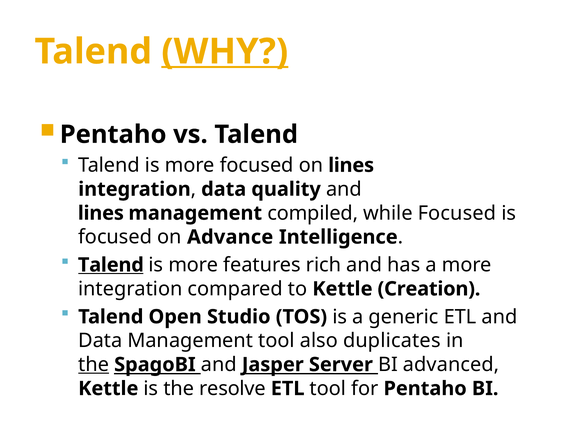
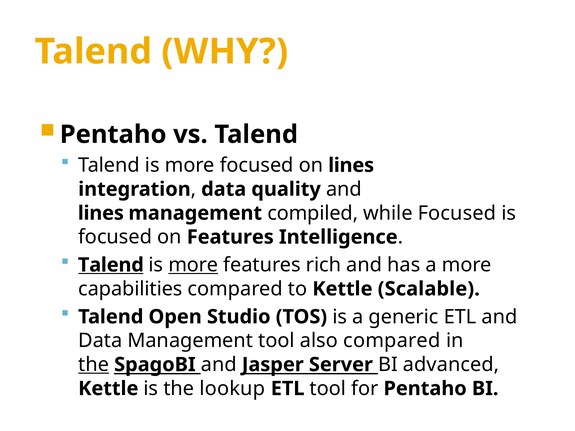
WHY underline: present -> none
on Advance: Advance -> Features
more at (193, 265) underline: none -> present
integration at (130, 289): integration -> capabilities
Creation: Creation -> Scalable
also duplicates: duplicates -> compared
resolve: resolve -> lookup
